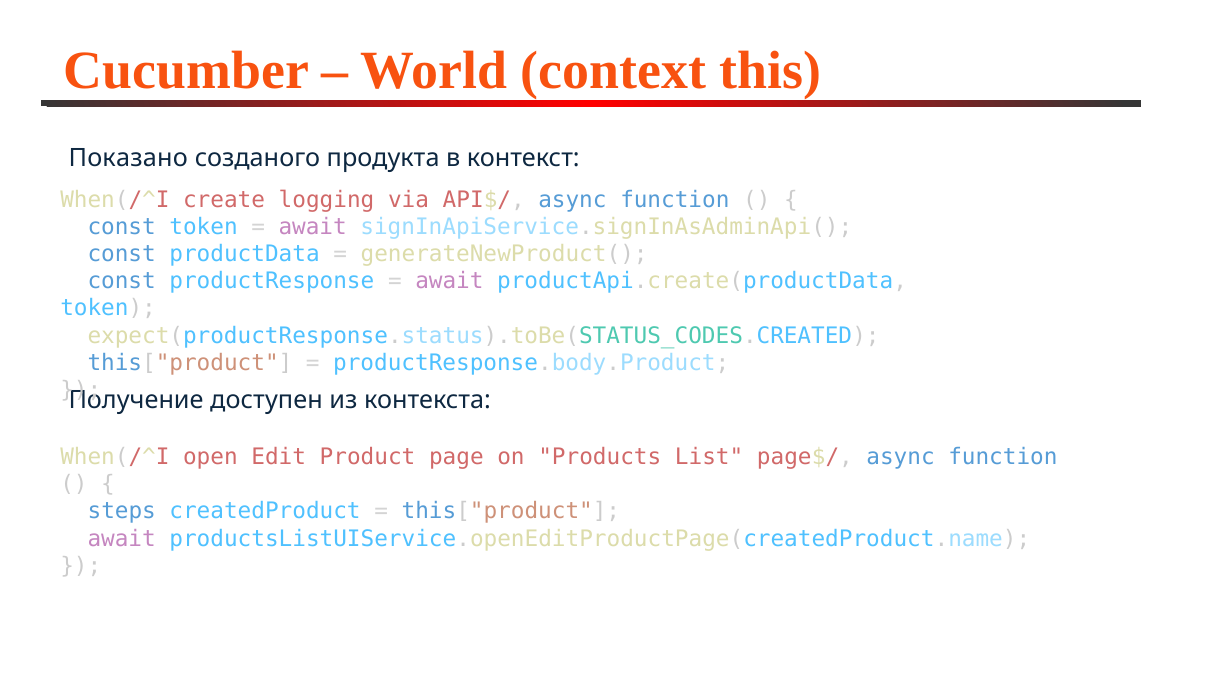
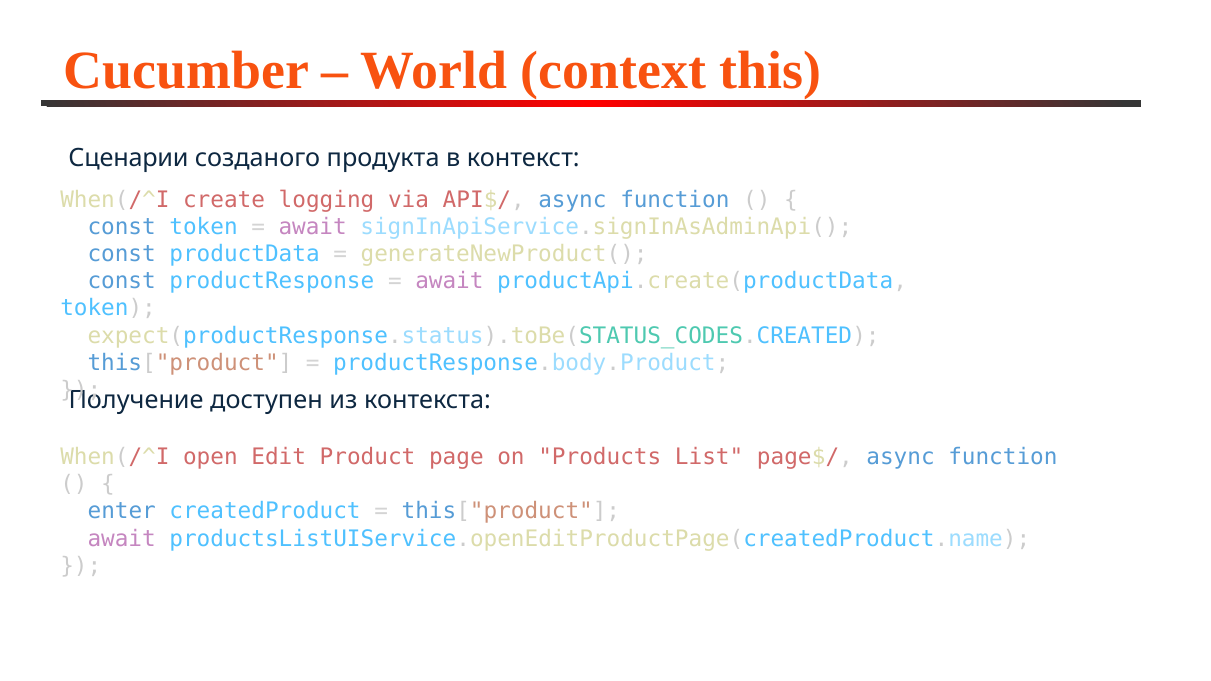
Показано: Показано -> Сценарии
steps: steps -> enter
